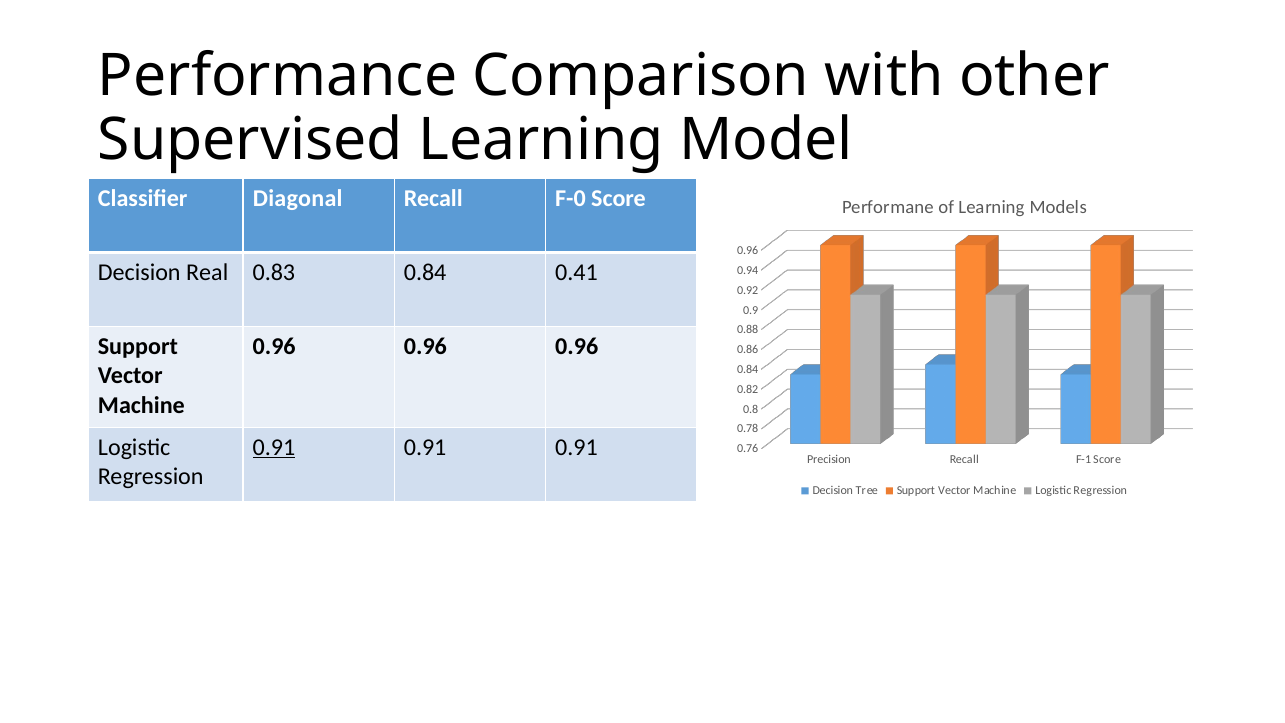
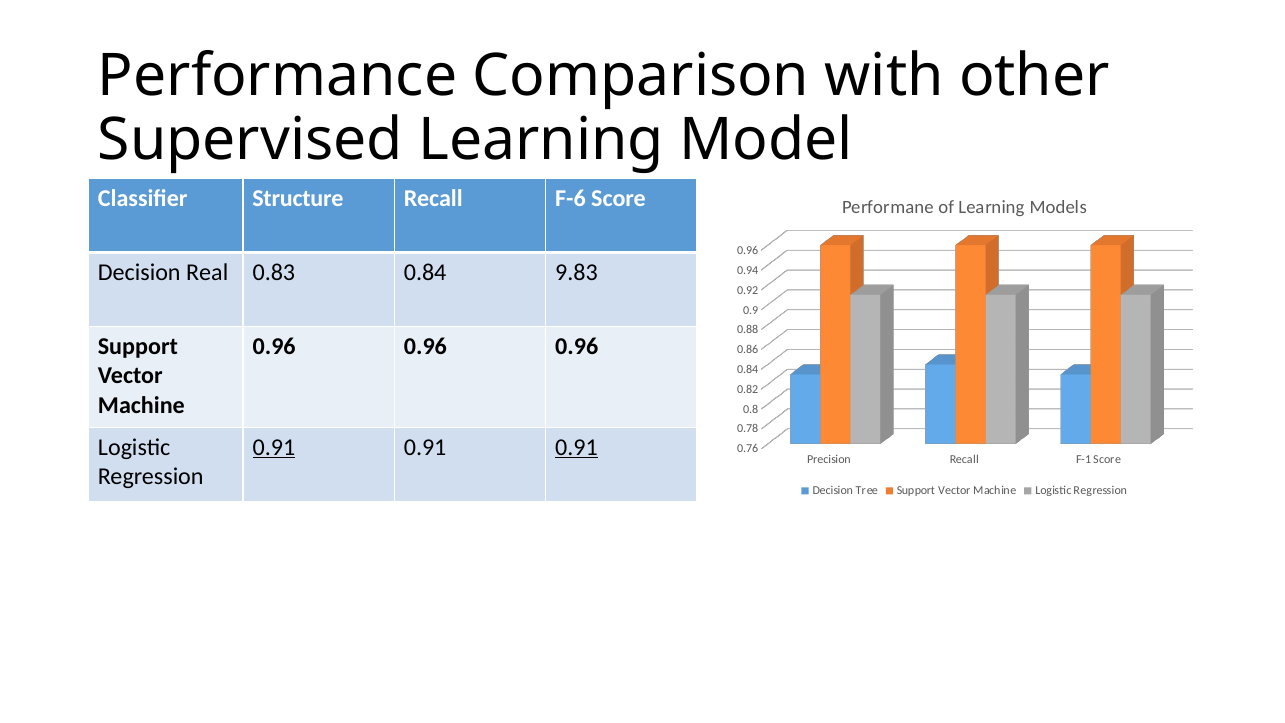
Diagonal: Diagonal -> Structure
F-0: F-0 -> F-6
0.41: 0.41 -> 9.83
0.91 at (576, 447) underline: none -> present
